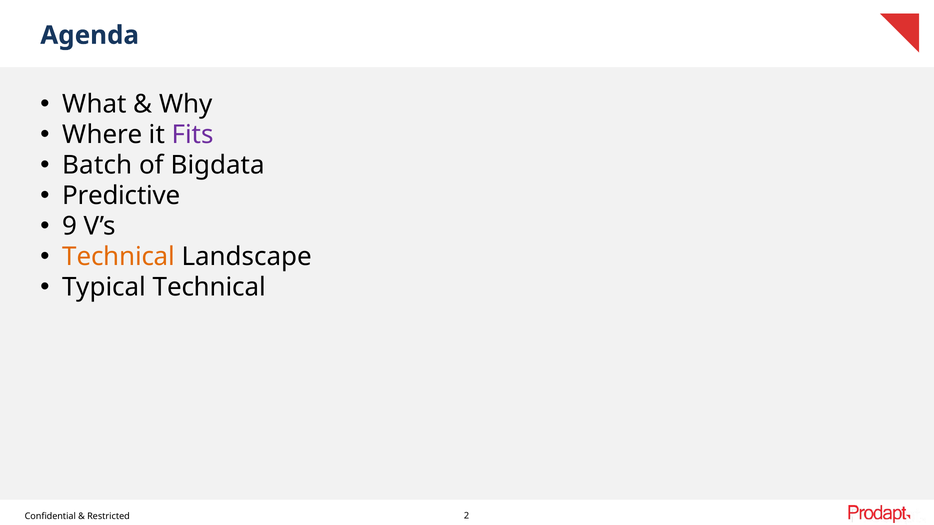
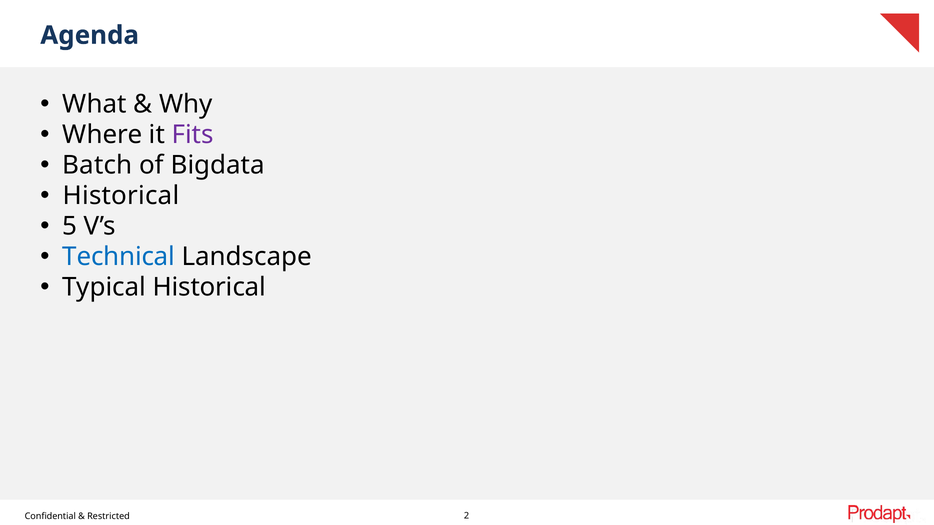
Predictive at (121, 196): Predictive -> Historical
9: 9 -> 5
Technical at (119, 257) colour: orange -> blue
Typical Technical: Technical -> Historical
